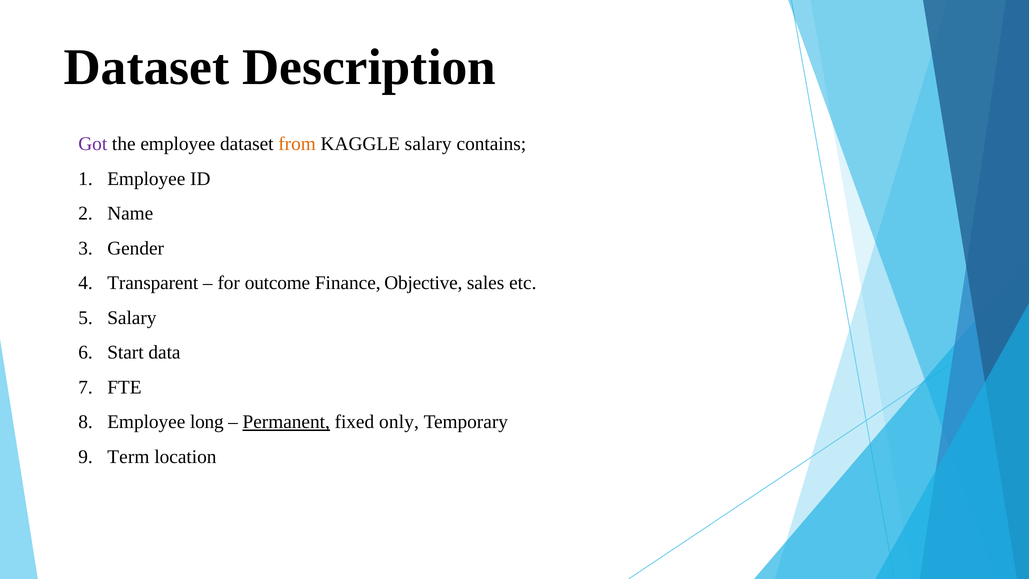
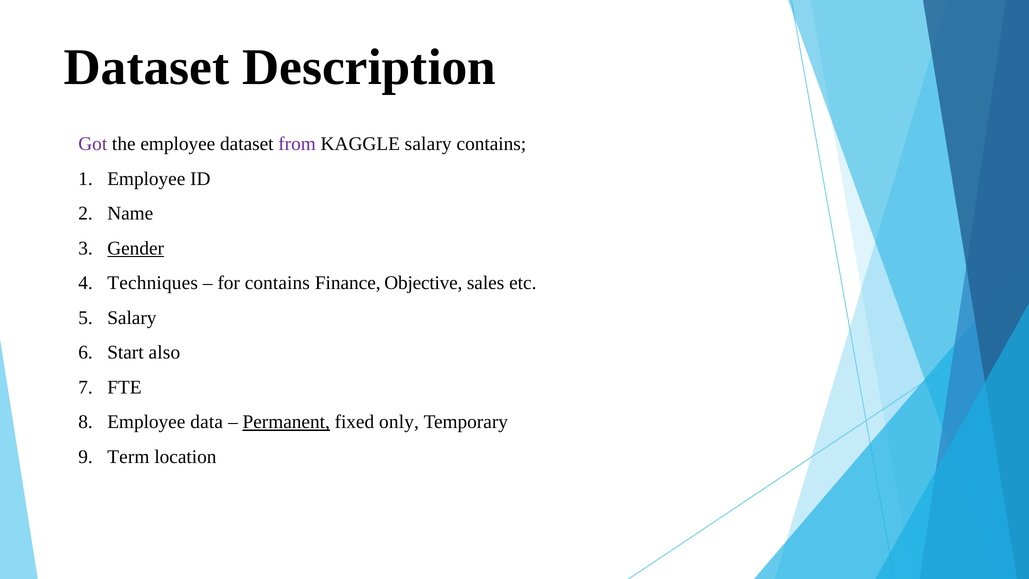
from colour: orange -> purple
Gender underline: none -> present
Transparent: Transparent -> Techniques
for outcome: outcome -> contains
data: data -> also
long: long -> data
